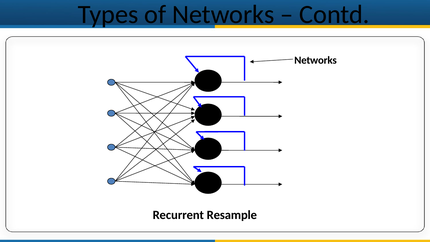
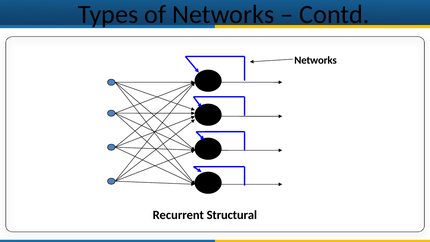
Resample: Resample -> Structural
